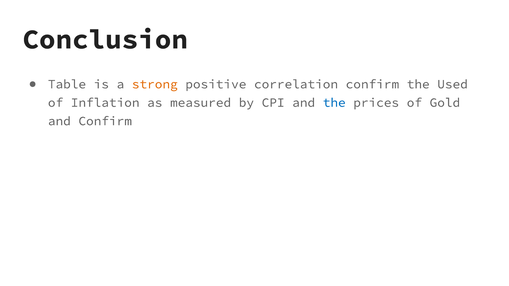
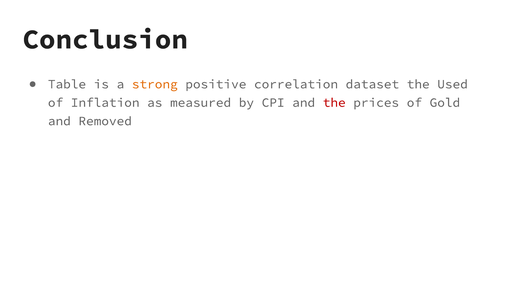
correlation confirm: confirm -> dataset
the at (334, 103) colour: blue -> red
and Confirm: Confirm -> Removed
